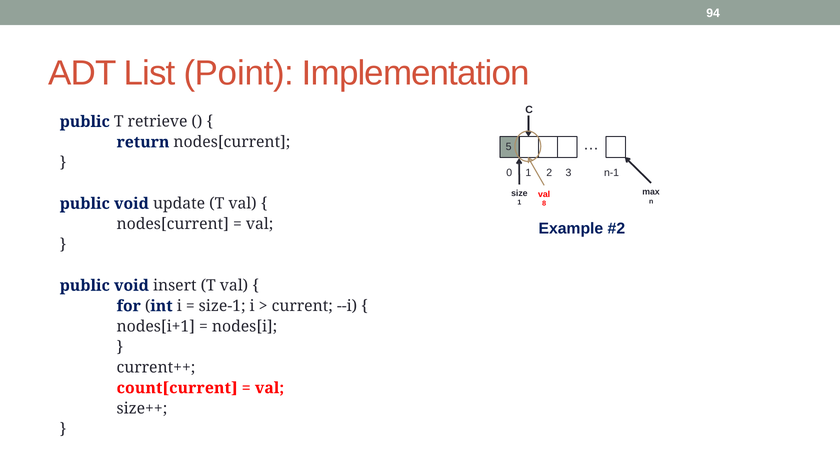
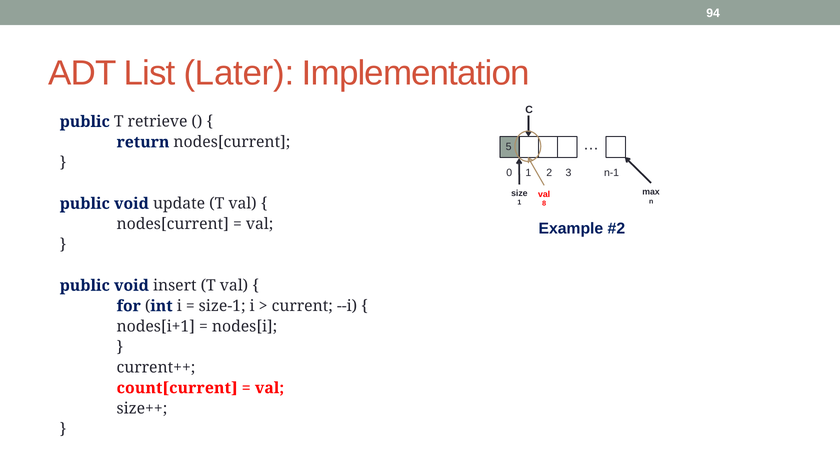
Point: Point -> Later
